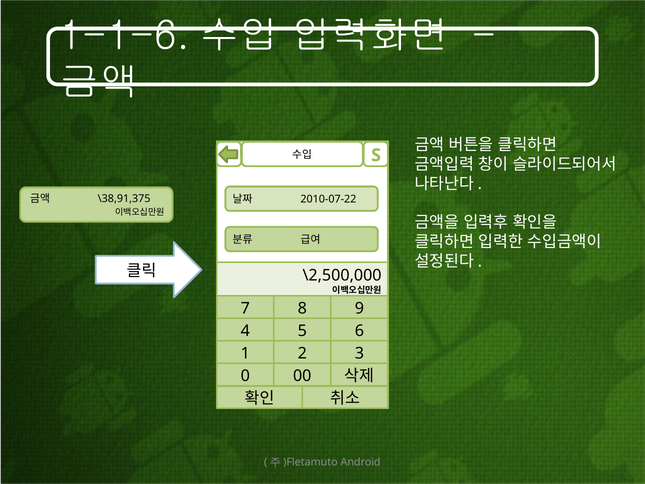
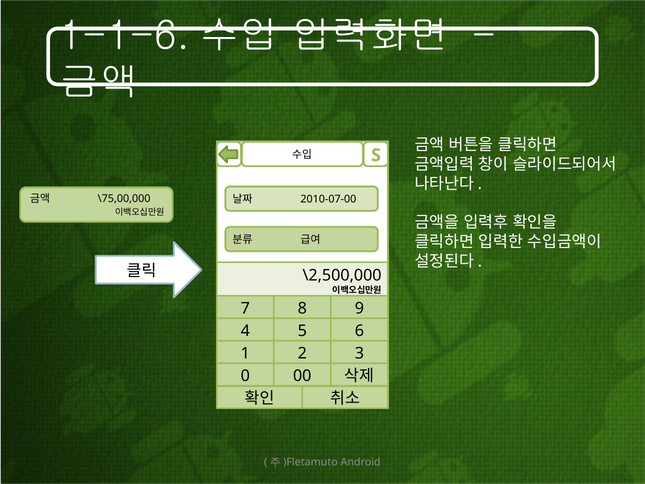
\38,91,375: \38,91,375 -> \75,00,000
2010-07-22: 2010-07-22 -> 2010-07-00
